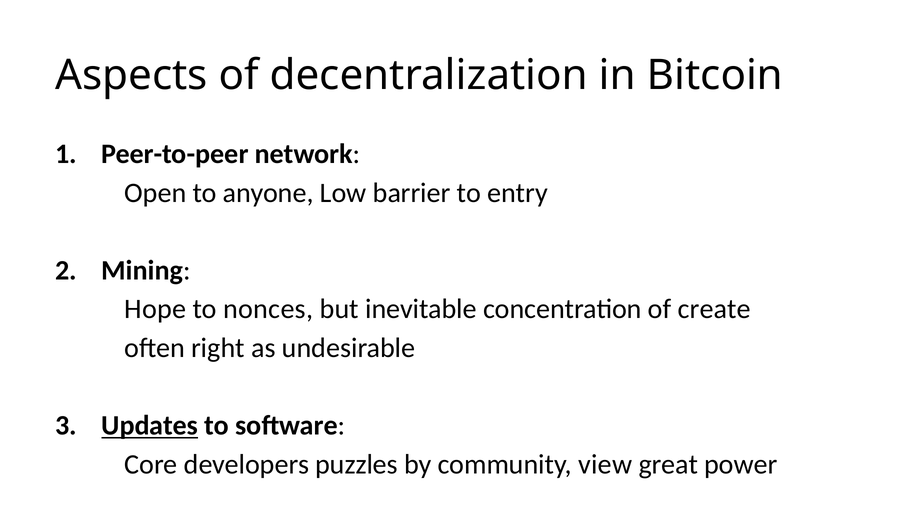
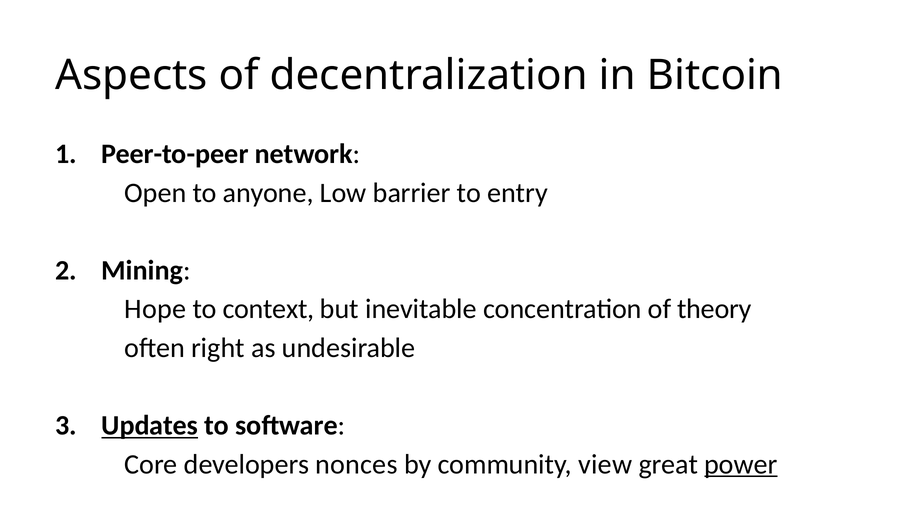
nonces: nonces -> context
create: create -> theory
puzzles: puzzles -> nonces
power underline: none -> present
